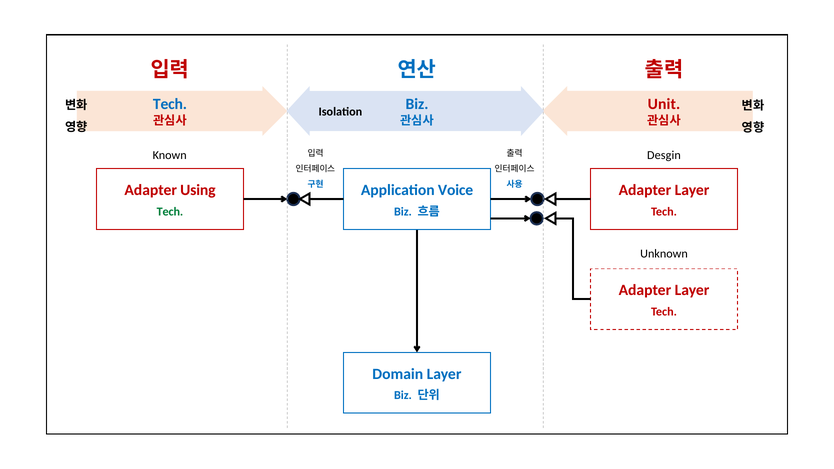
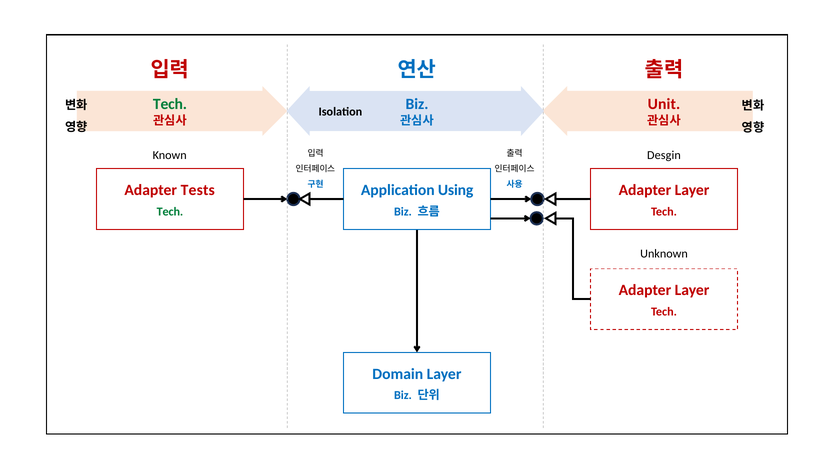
Tech at (170, 104) colour: blue -> green
Using: Using -> Tests
Voice: Voice -> Using
